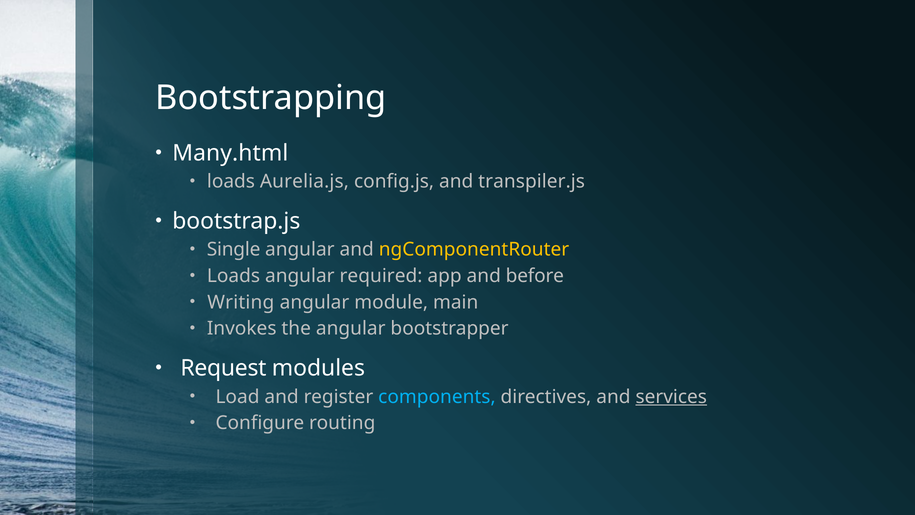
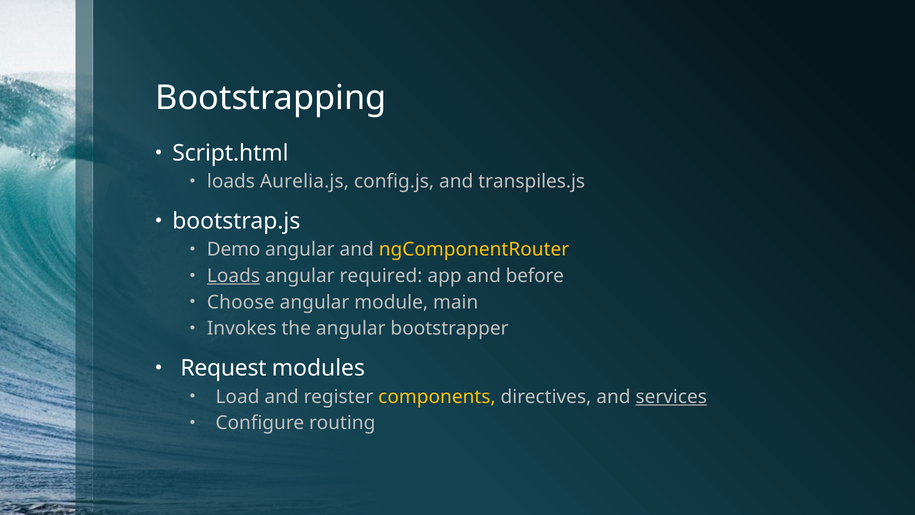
Many.html: Many.html -> Script.html
transpiler.js: transpiler.js -> transpiles.js
Single: Single -> Demo
Loads at (233, 276) underline: none -> present
Writing: Writing -> Choose
components colour: light blue -> yellow
